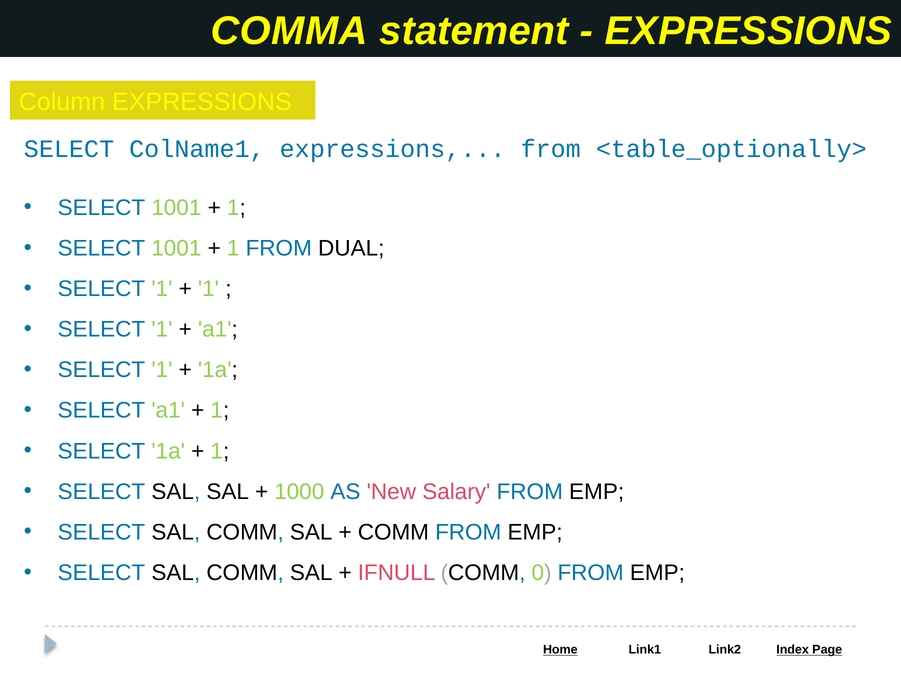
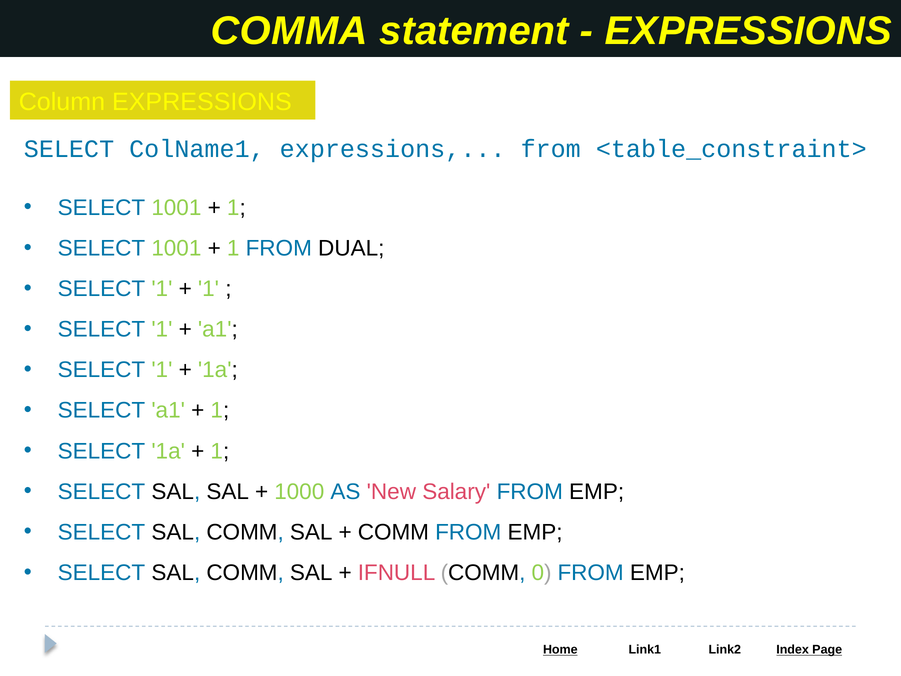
<table_optionally>: <table_optionally> -> <table_constraint>
